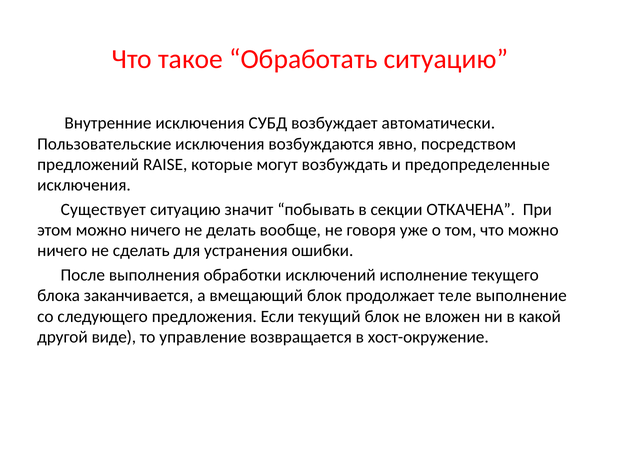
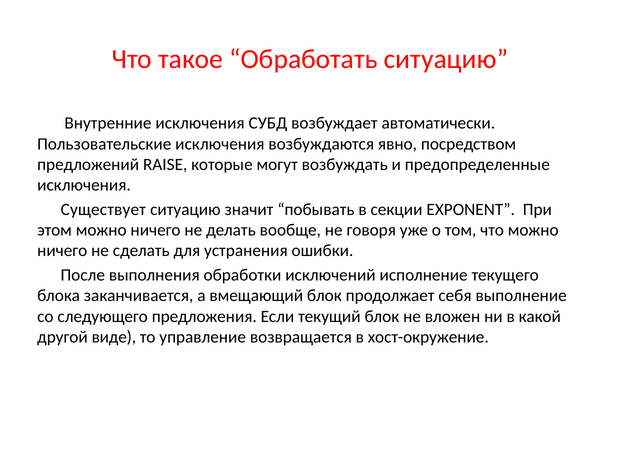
ОТКАЧЕНА: ОТКАЧЕНА -> EXPONENT
теле: теле -> себя
